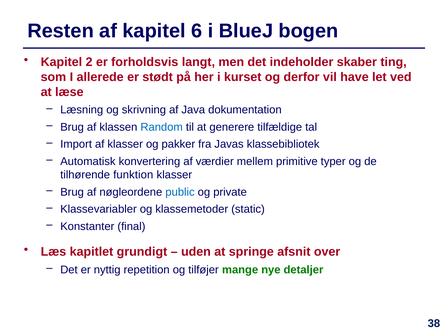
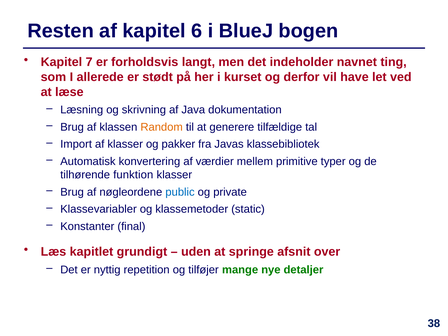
2: 2 -> 7
skaber: skaber -> navnet
Random colour: blue -> orange
